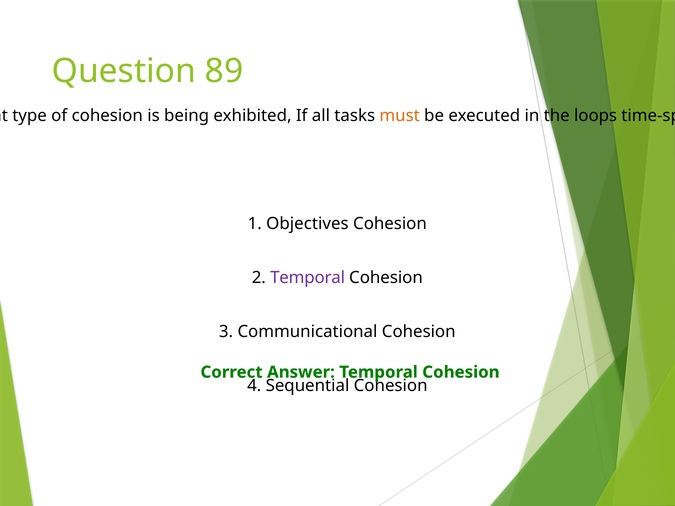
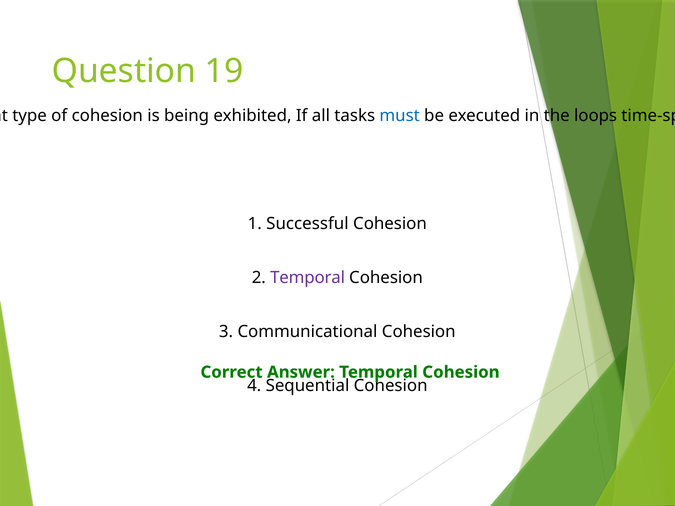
89: 89 -> 19
must colour: orange -> blue
Objectives: Objectives -> Successful
